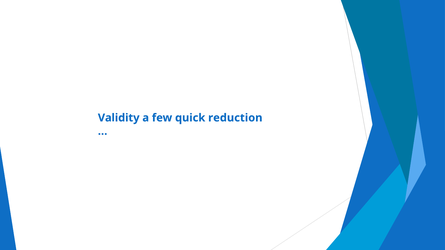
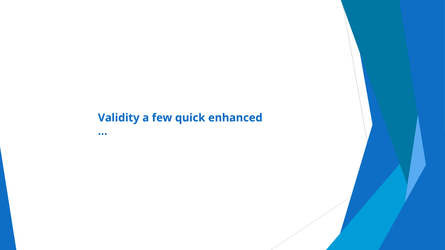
reduction: reduction -> enhanced
